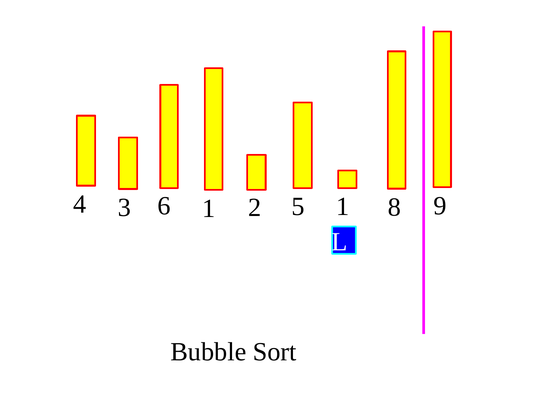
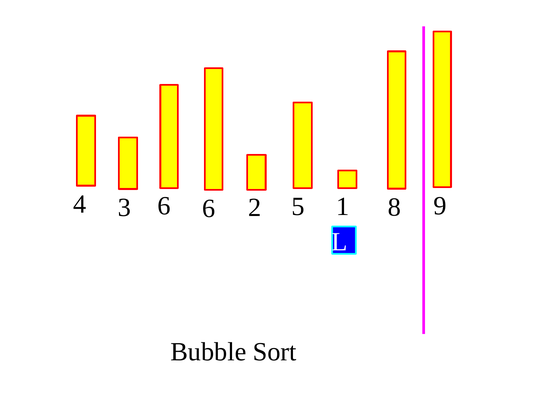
6 1: 1 -> 6
